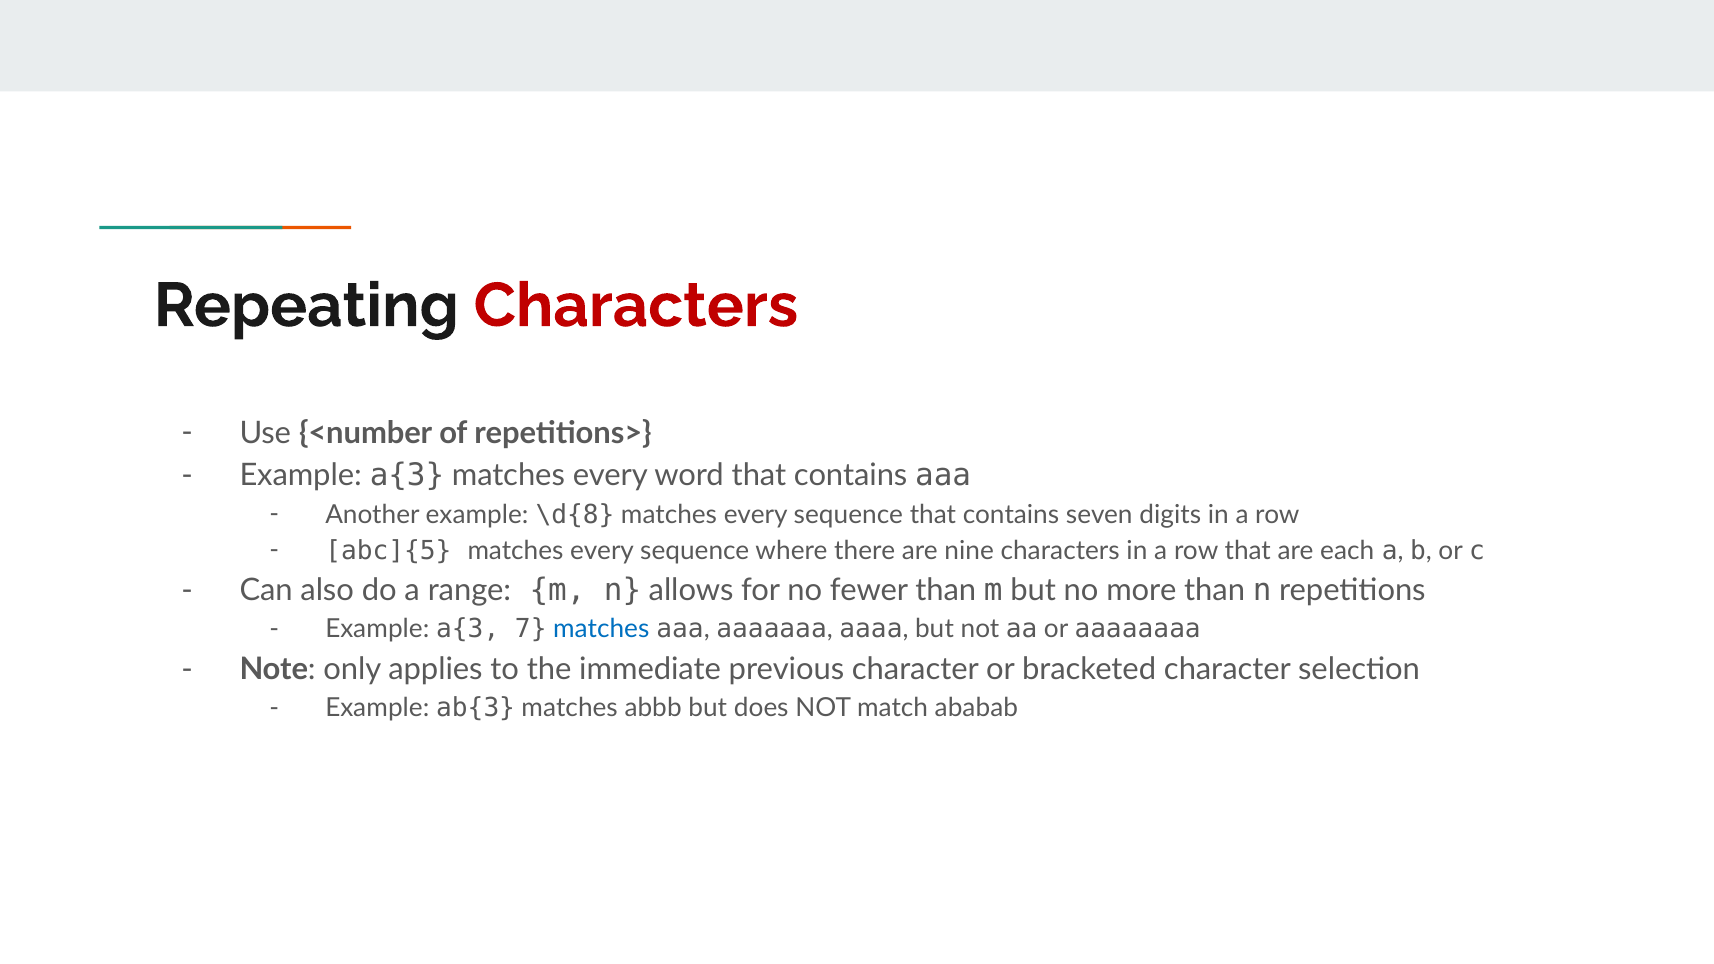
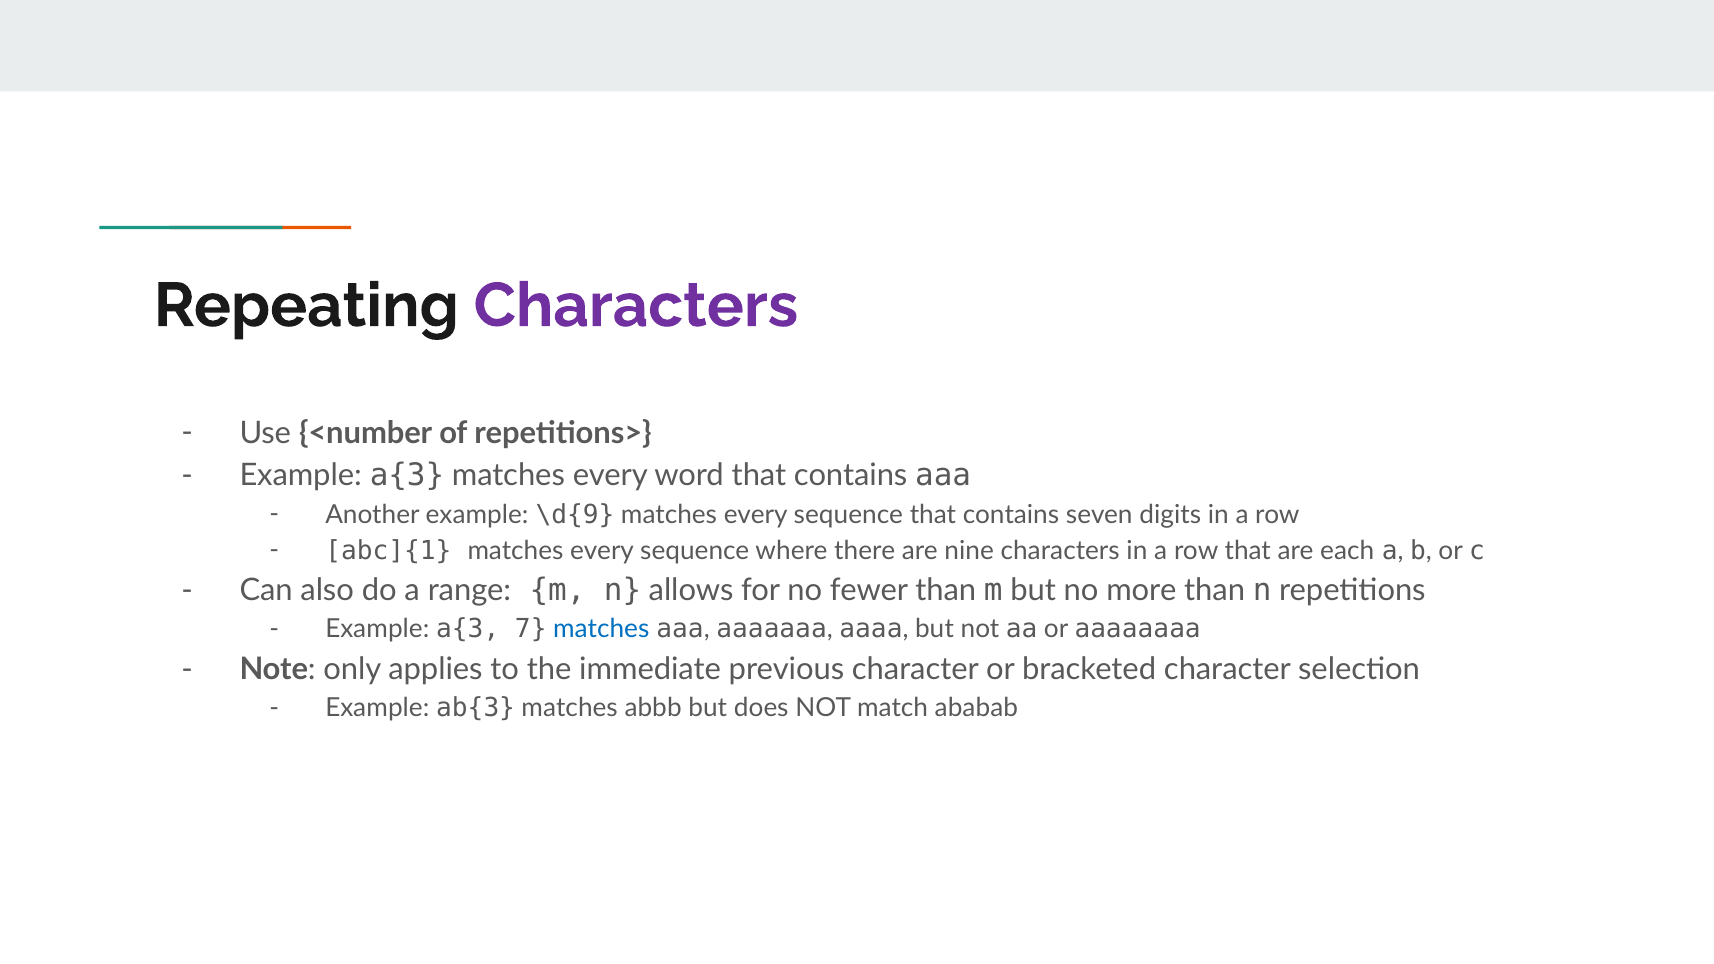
Characters at (636, 306) colour: red -> purple
\d{8: \d{8 -> \d{9
abc]{5: abc]{5 -> abc]{1
